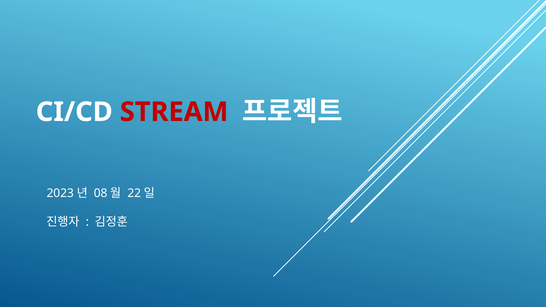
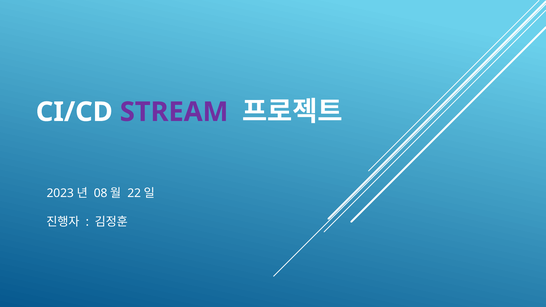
STREAM colour: red -> purple
